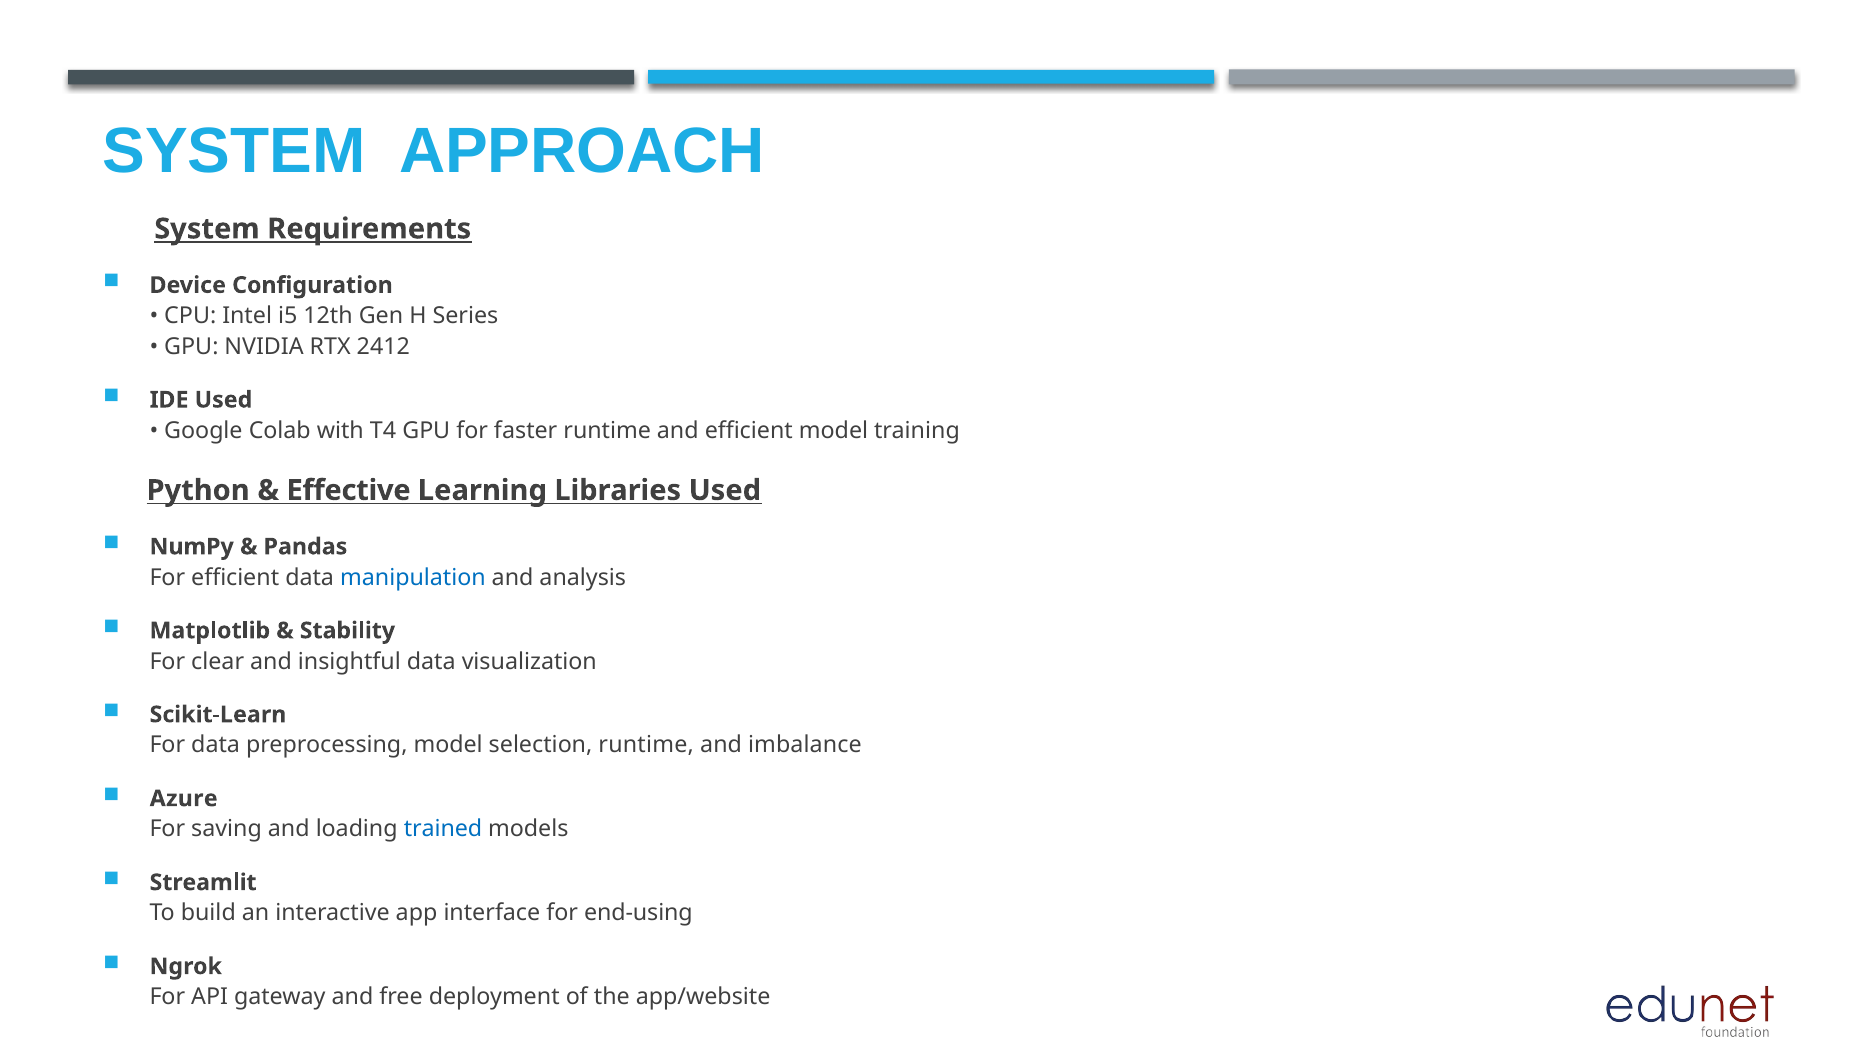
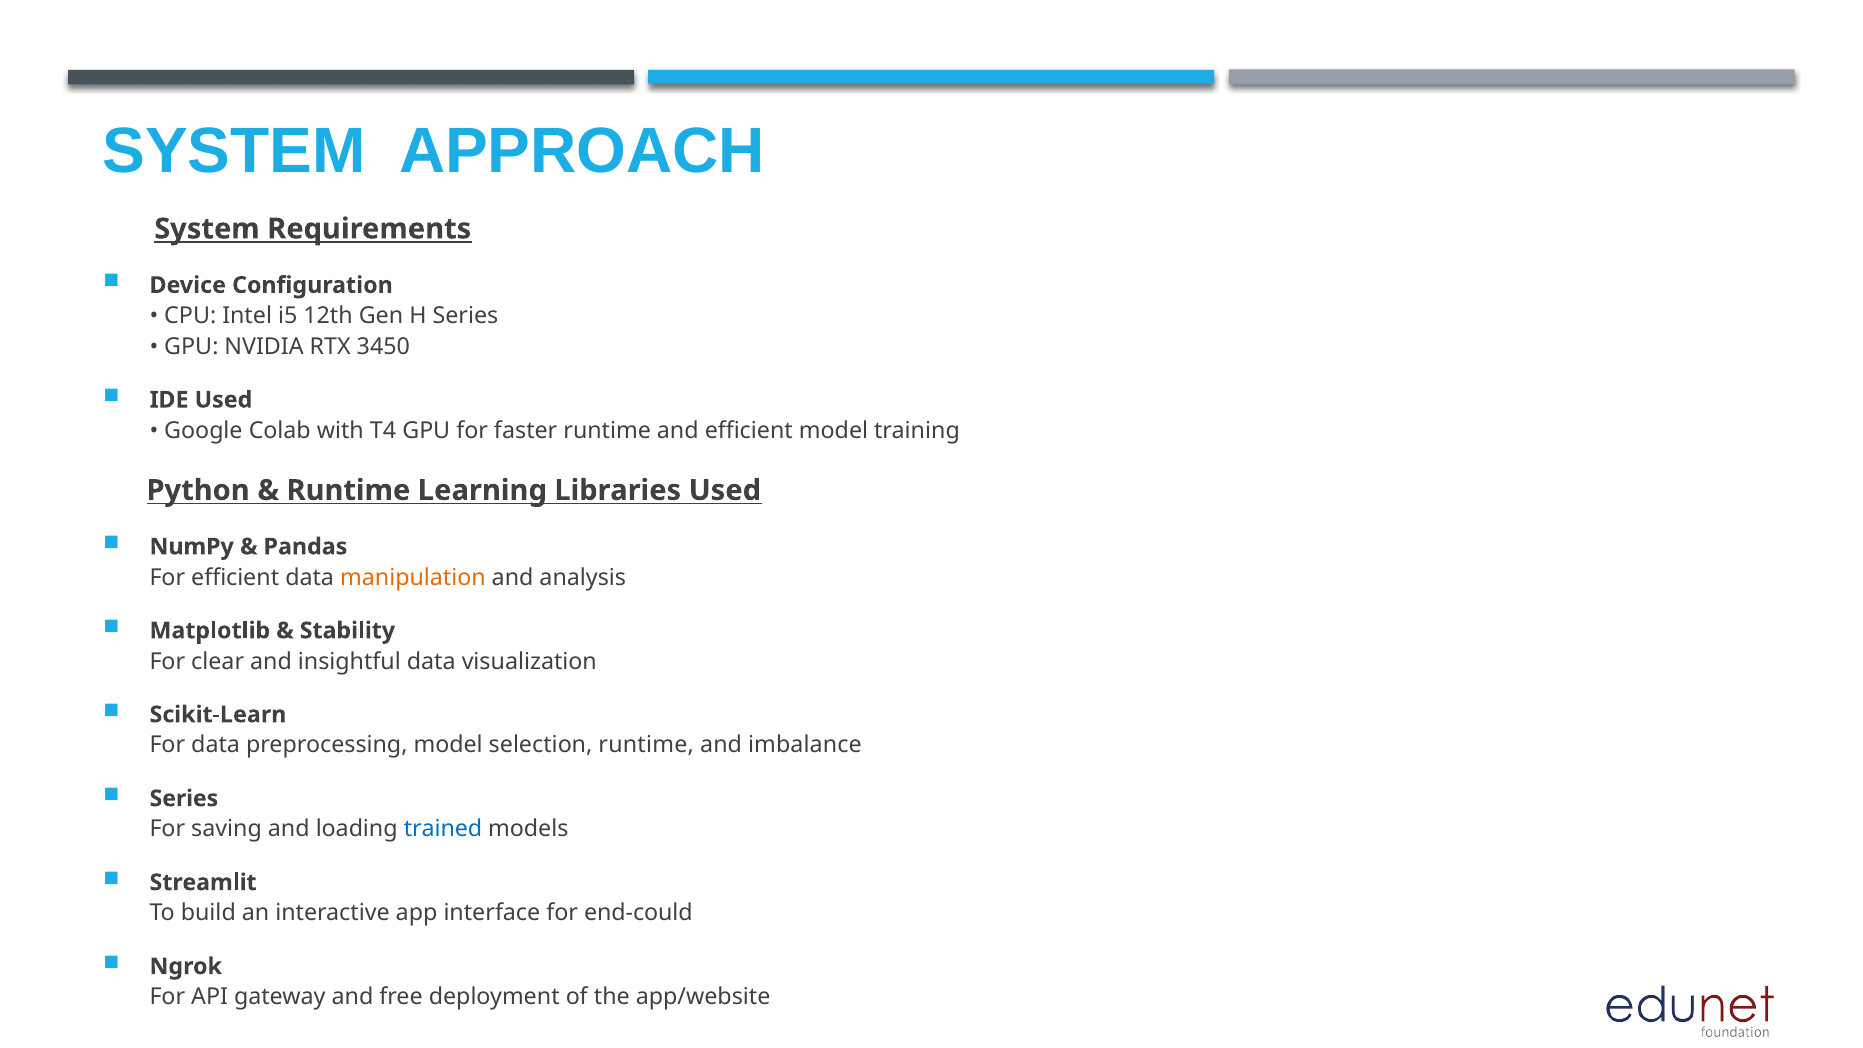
2412: 2412 -> 3450
Effective at (349, 490): Effective -> Runtime
manipulation colour: blue -> orange
Azure at (184, 798): Azure -> Series
end-using: end-using -> end-could
